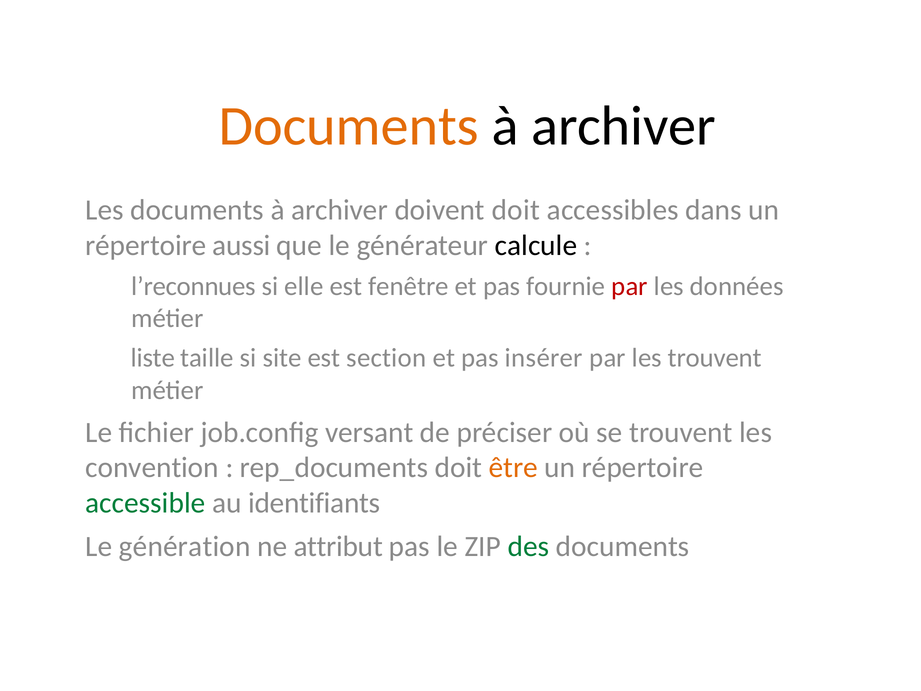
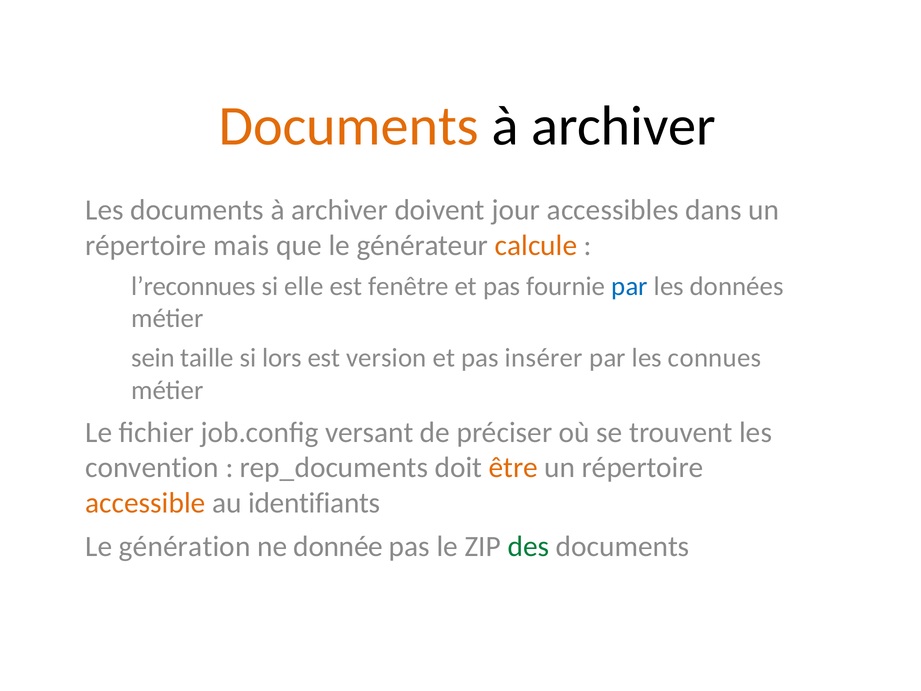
doivent doit: doit -> jour
aussi: aussi -> mais
calcule colour: black -> orange
par at (630, 286) colour: red -> blue
liste: liste -> sein
site: site -> lors
section: section -> version
les trouvent: trouvent -> connues
accessible colour: green -> orange
attribut: attribut -> donnée
